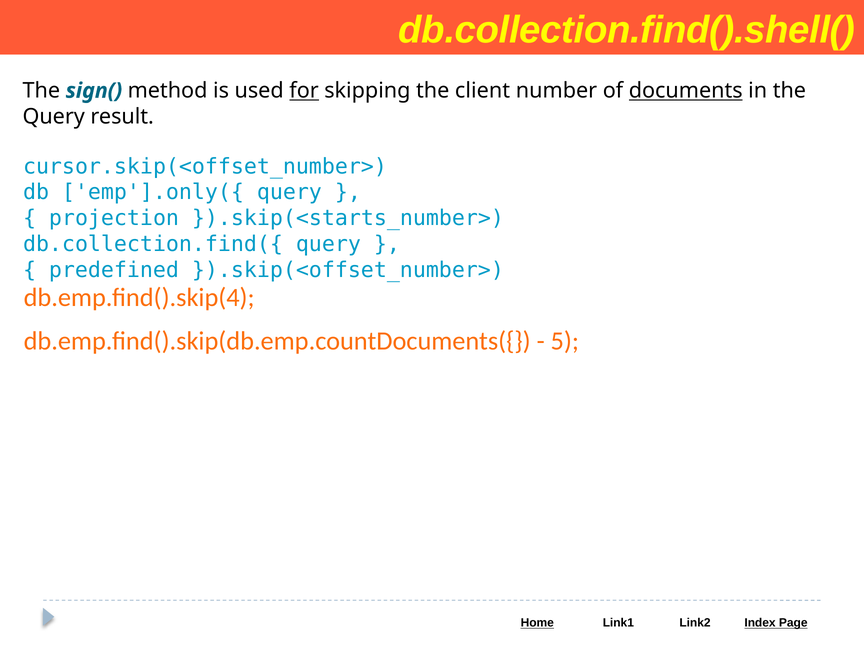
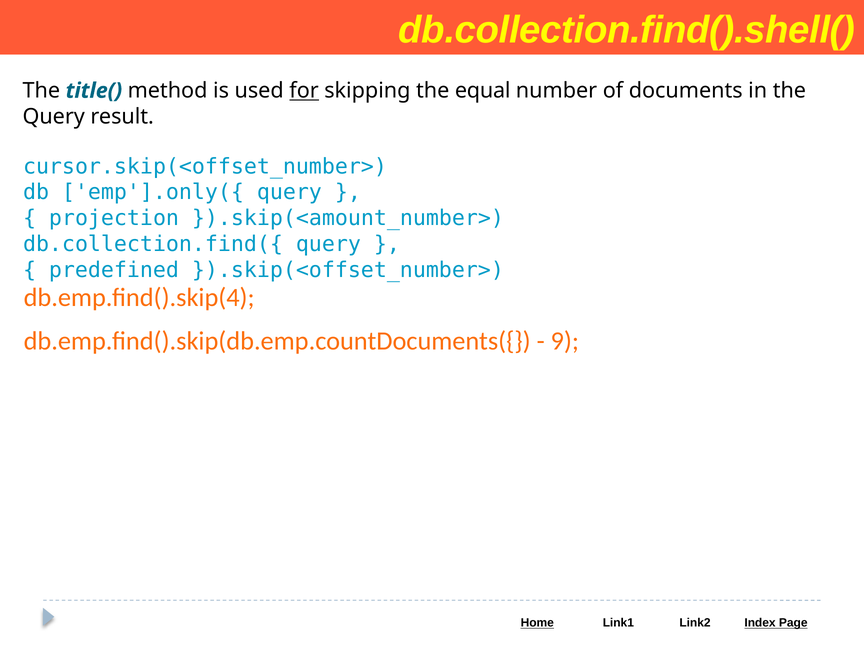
sign(: sign( -> title(
client: client -> equal
documents underline: present -> none
}).skip(<starts_number>: }).skip(<starts_number> -> }).skip(<amount_number>
5: 5 -> 9
